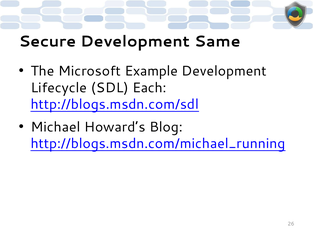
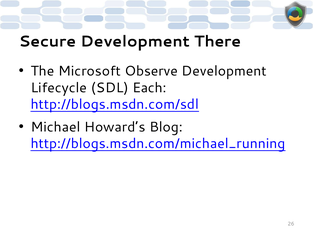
Same: Same -> There
Example: Example -> Observe
